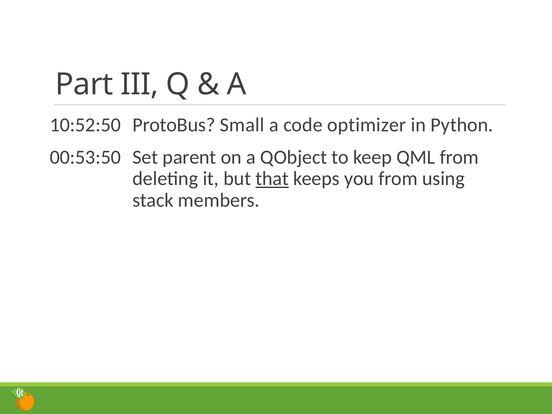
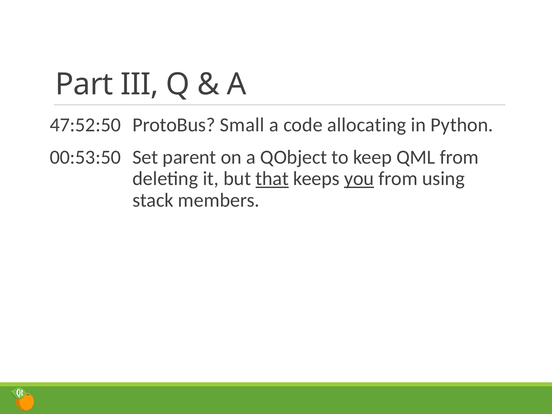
10:52:50: 10:52:50 -> 47:52:50
optimizer: optimizer -> allocating
you underline: none -> present
